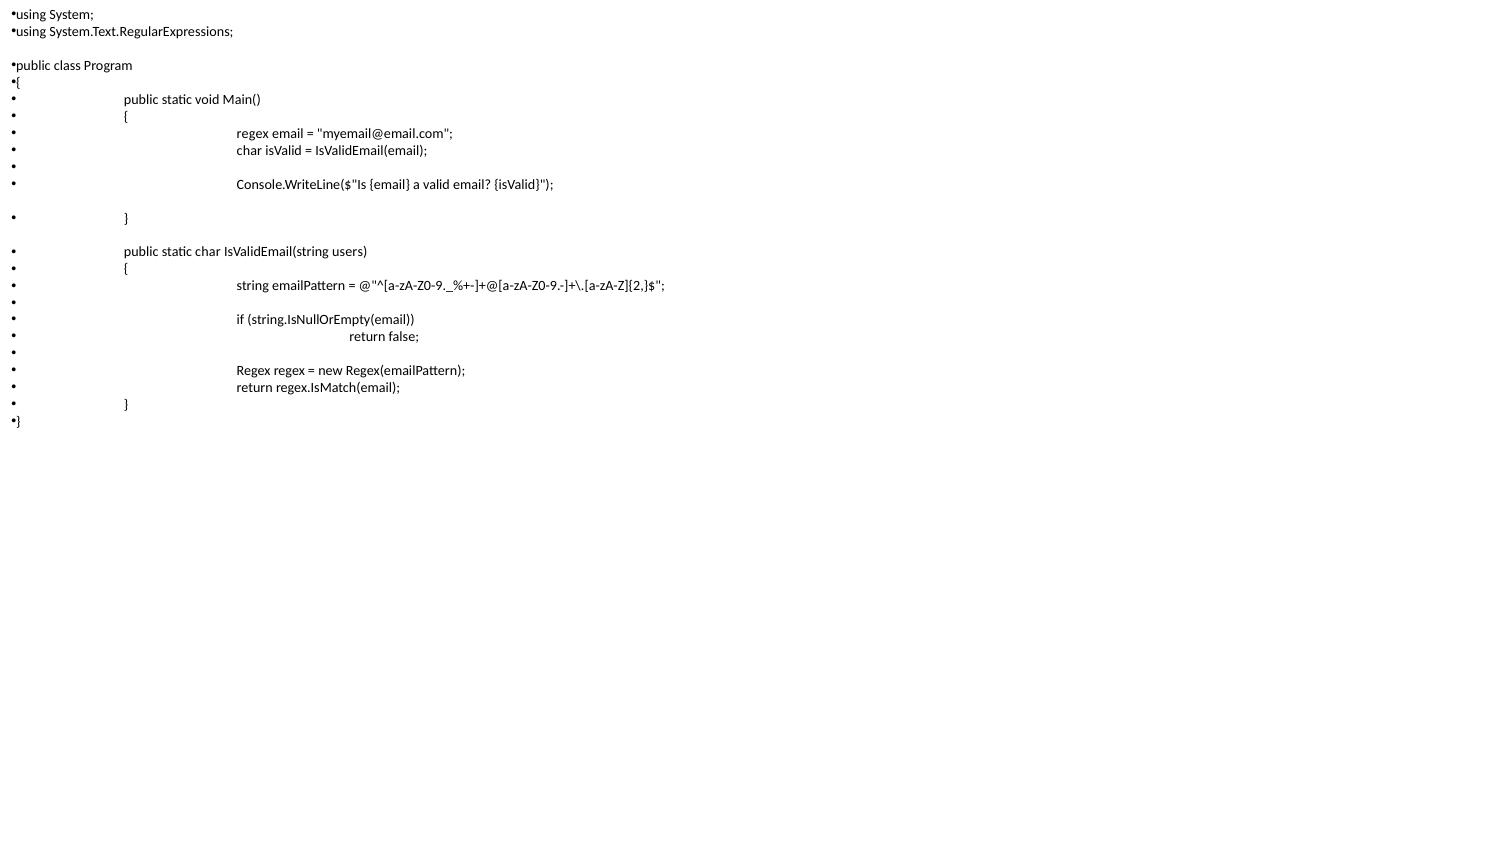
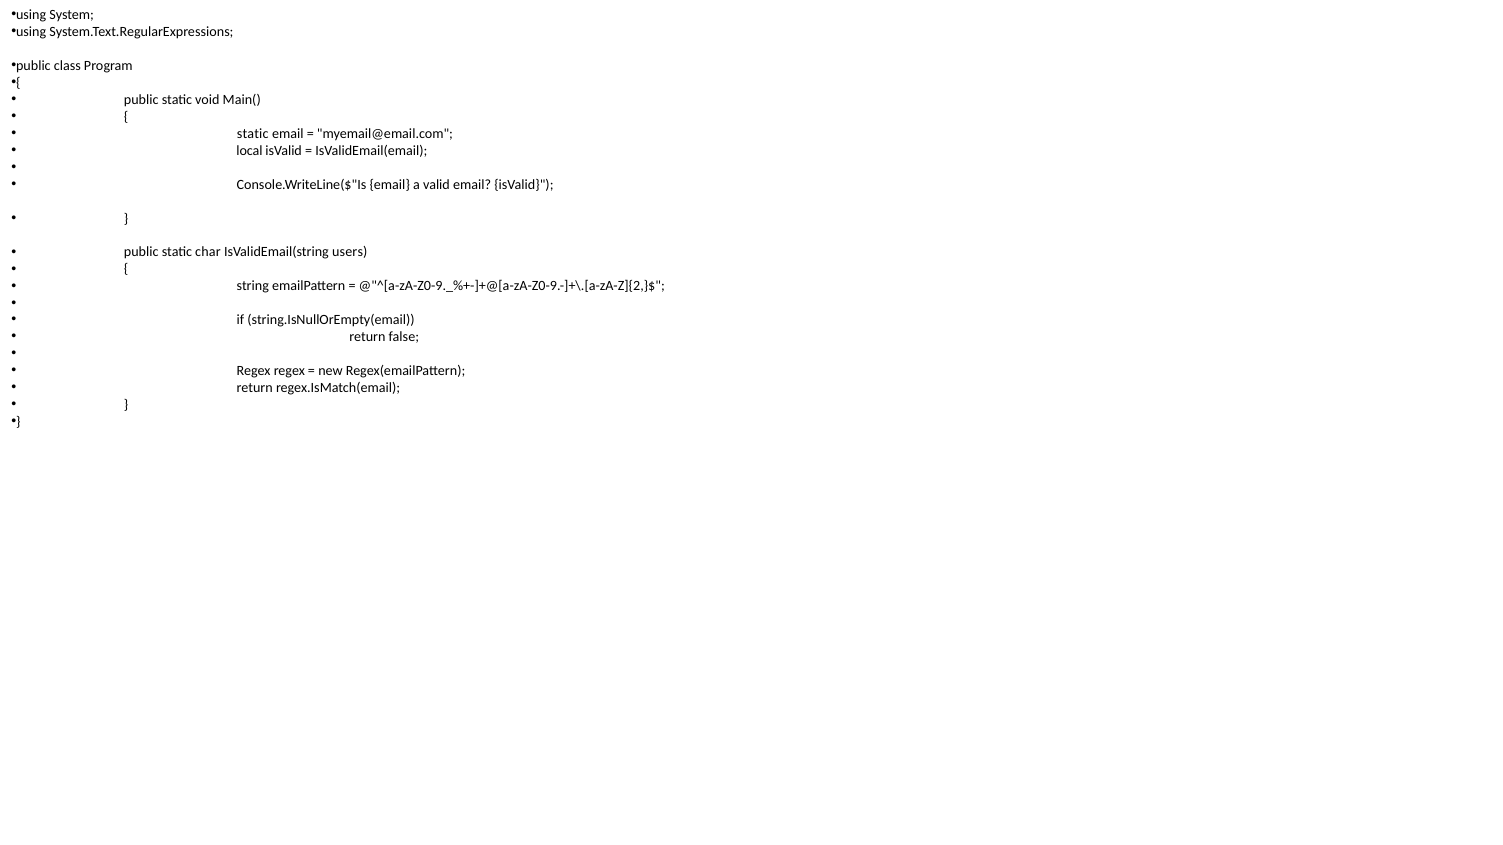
regex at (253, 134): regex -> static
char at (249, 151): char -> local
